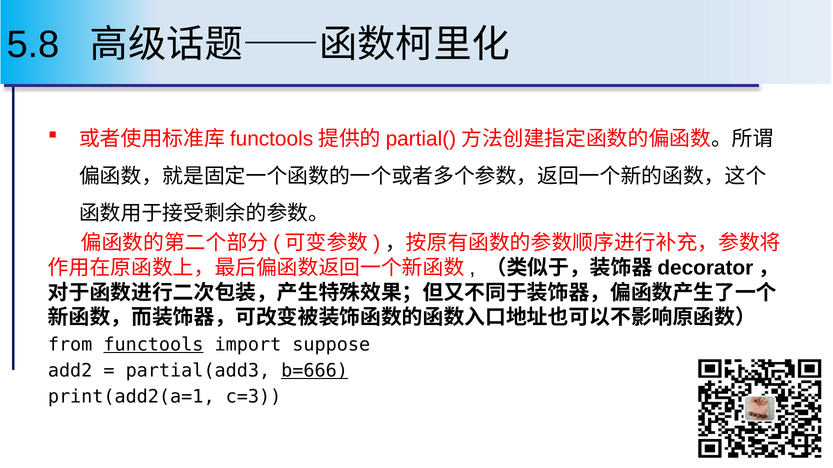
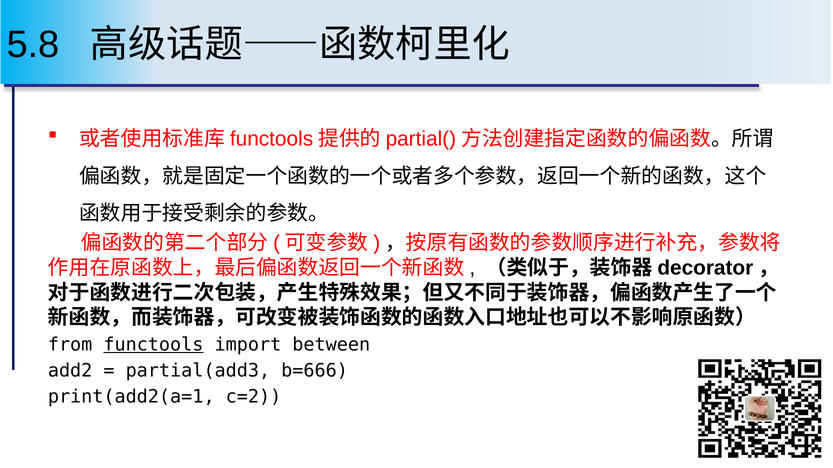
suppose: suppose -> between
b=666 underline: present -> none
c=3: c=3 -> c=2
